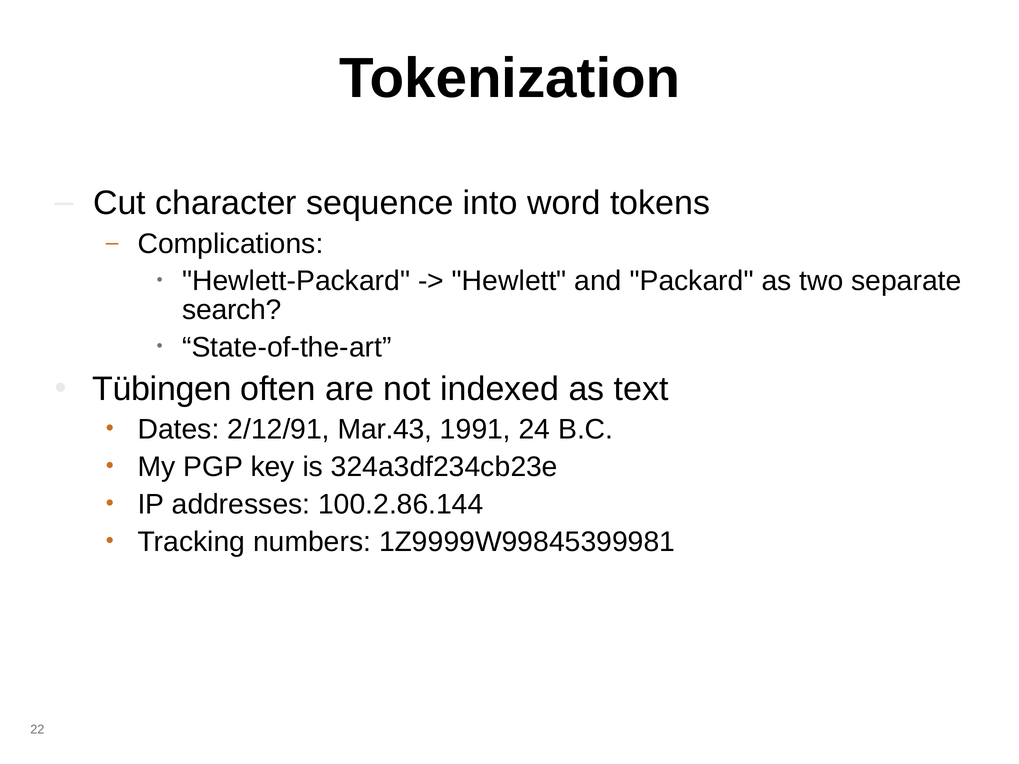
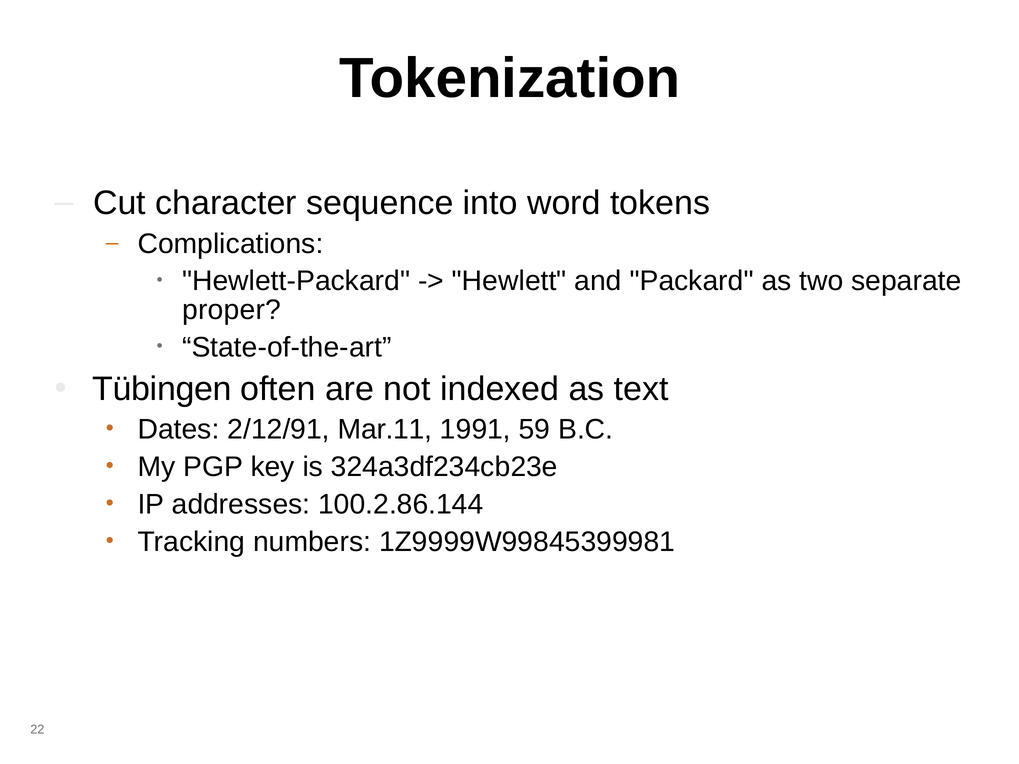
search: search -> proper
Mar.43: Mar.43 -> Mar.11
24: 24 -> 59
